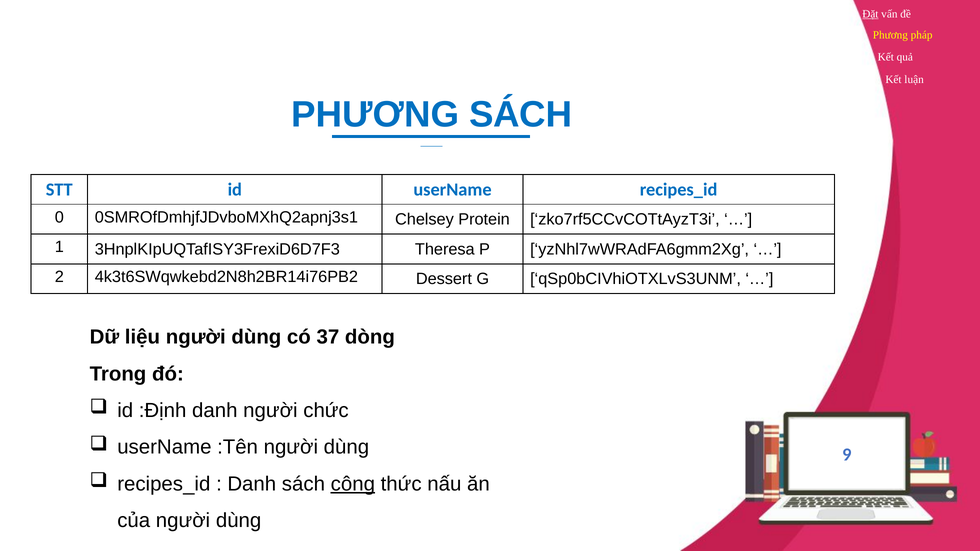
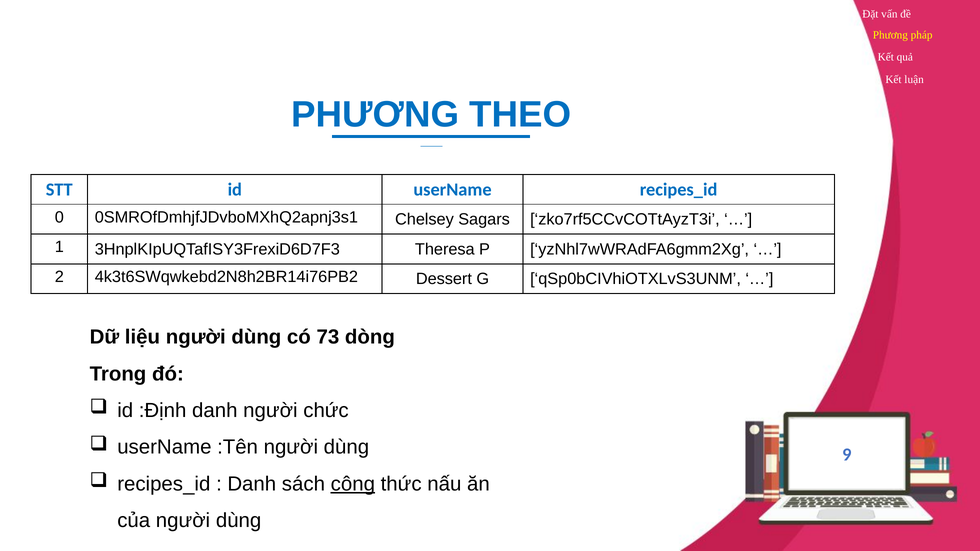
Đặt underline: present -> none
PHƯƠNG SÁCH: SÁCH -> THEO
Protein: Protein -> Sagars
37: 37 -> 73
